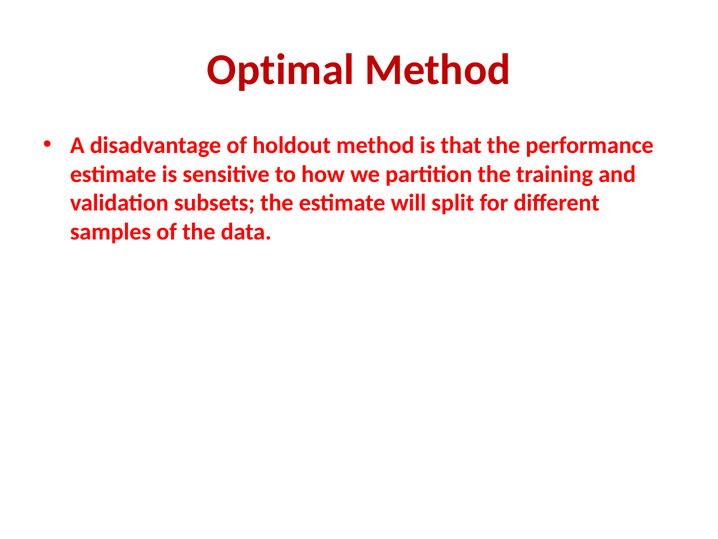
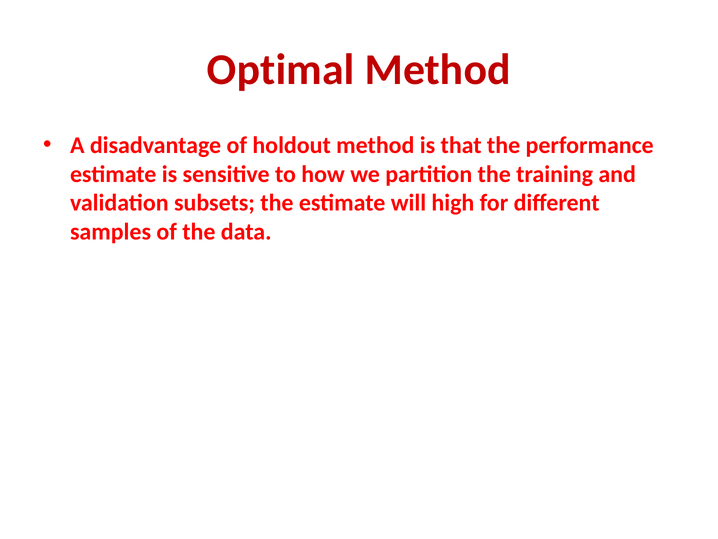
split: split -> high
